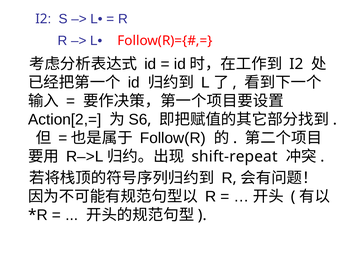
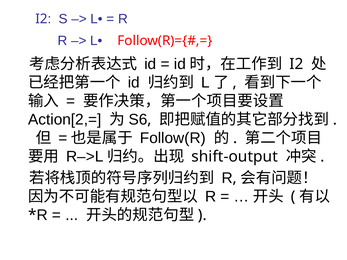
shift-repeat: shift-repeat -> shift-output
